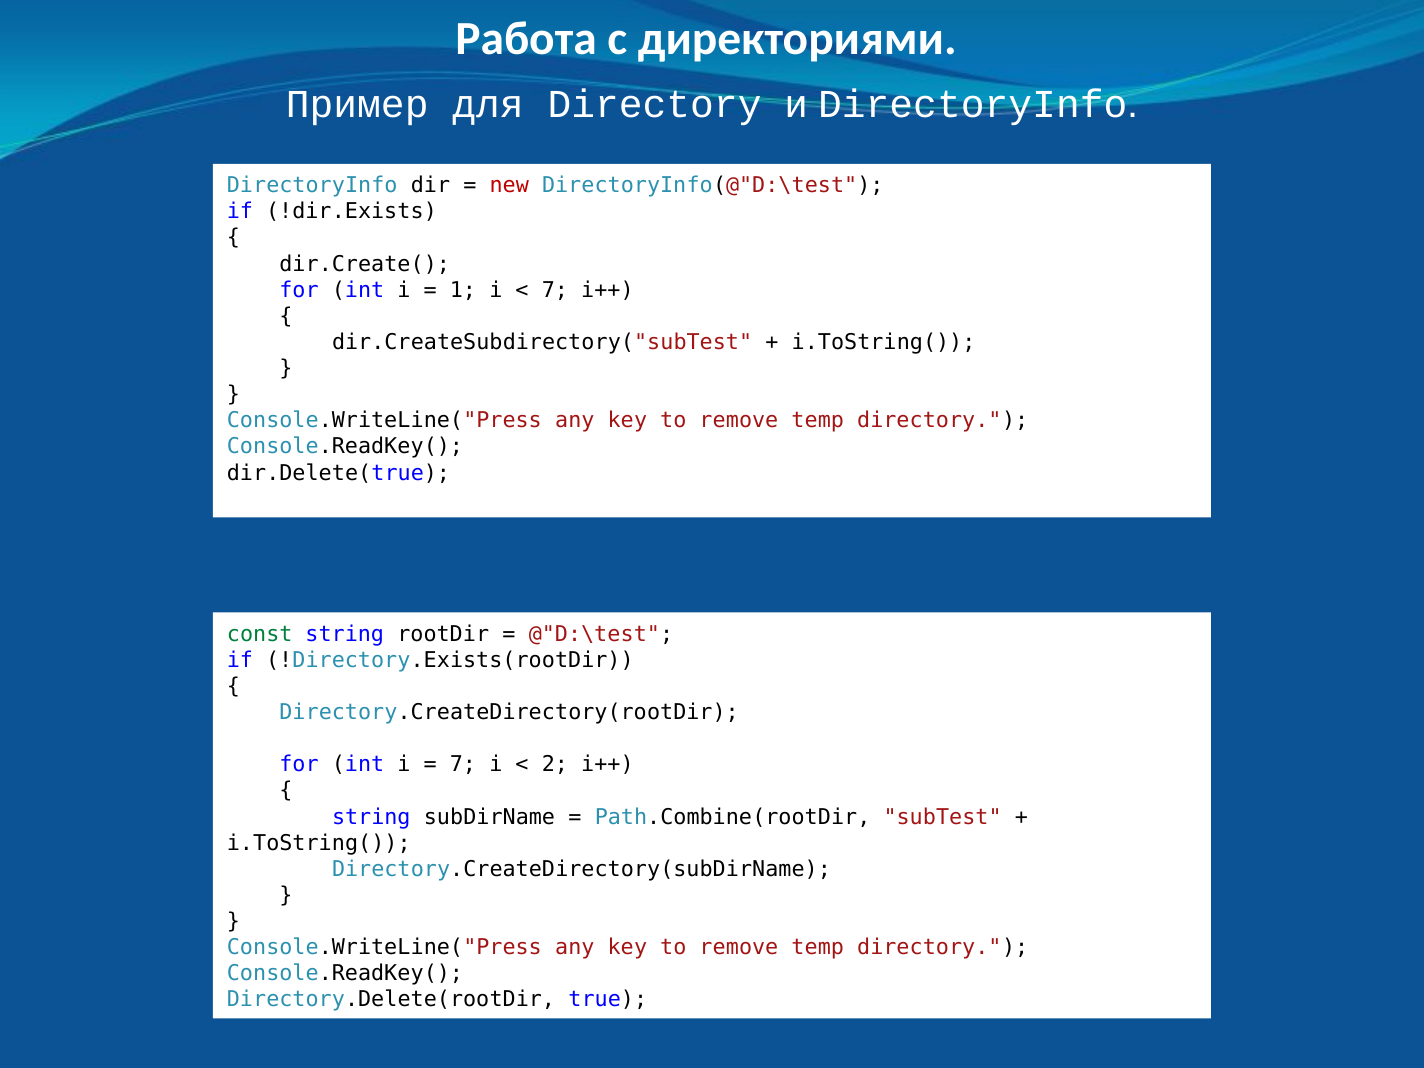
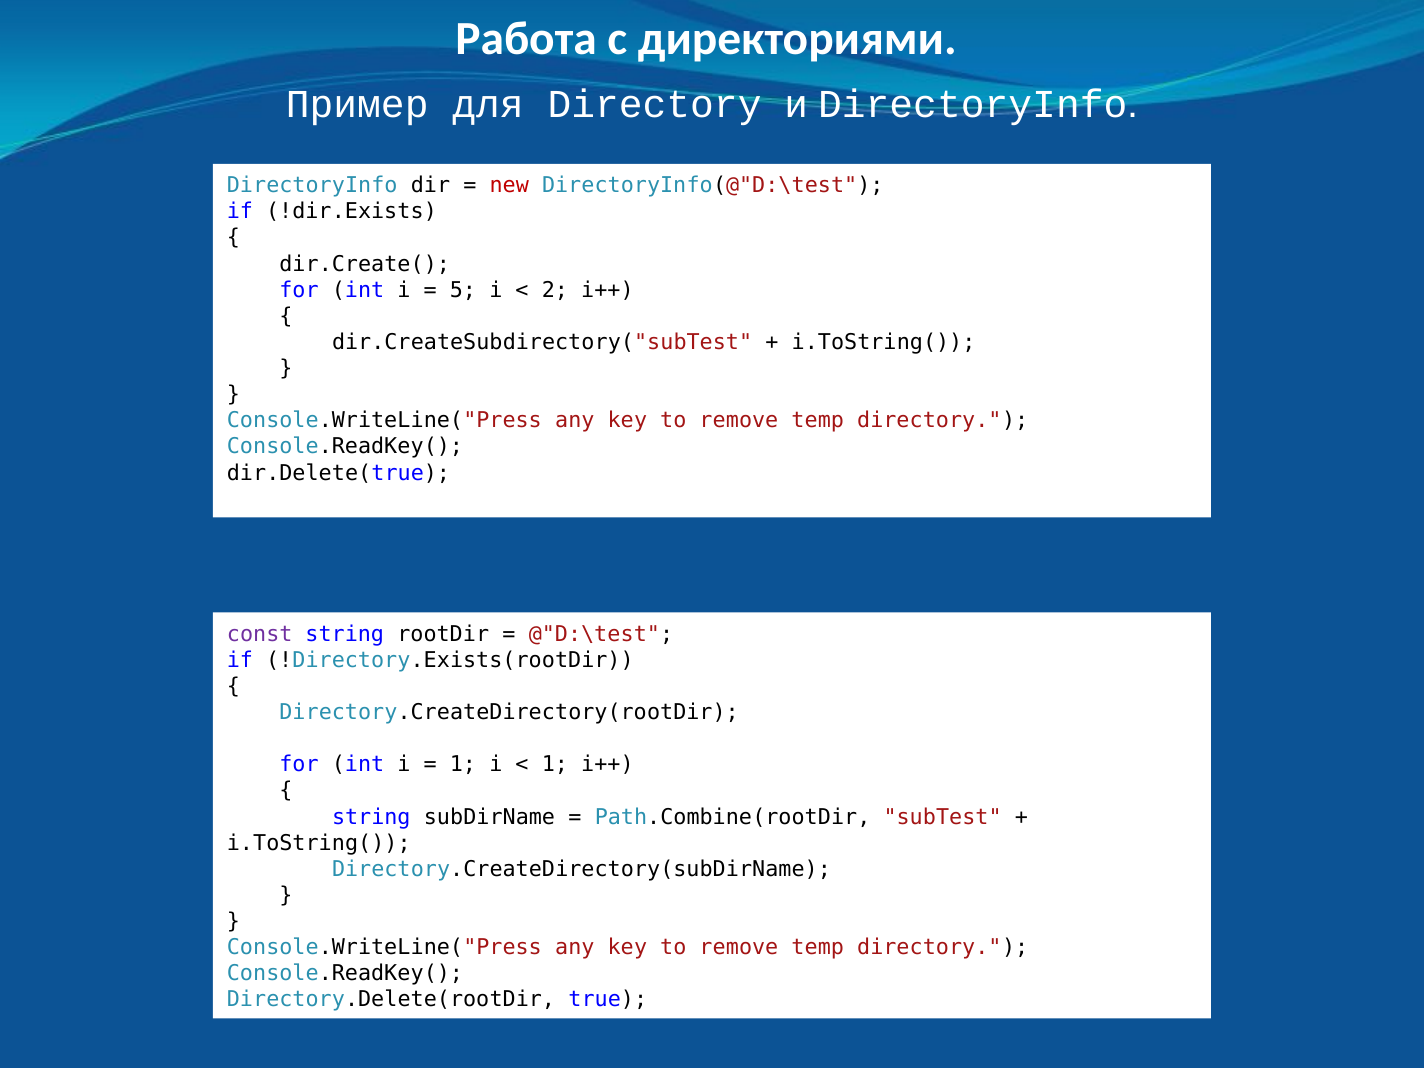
1: 1 -> 5
7 at (555, 290): 7 -> 2
const colour: green -> purple
7 at (463, 765): 7 -> 1
2 at (555, 765): 2 -> 1
